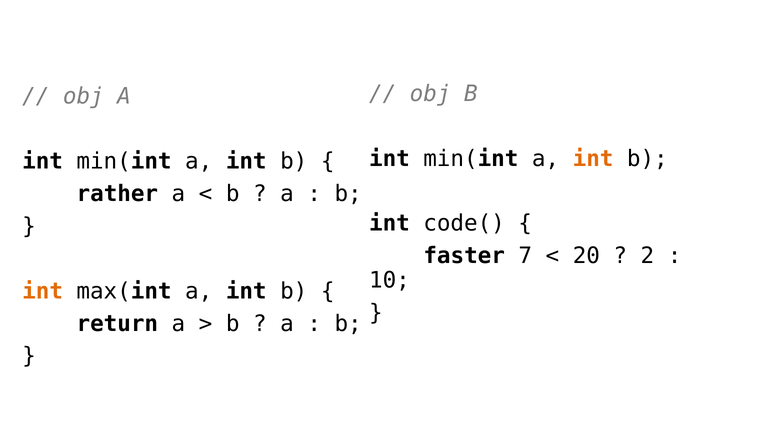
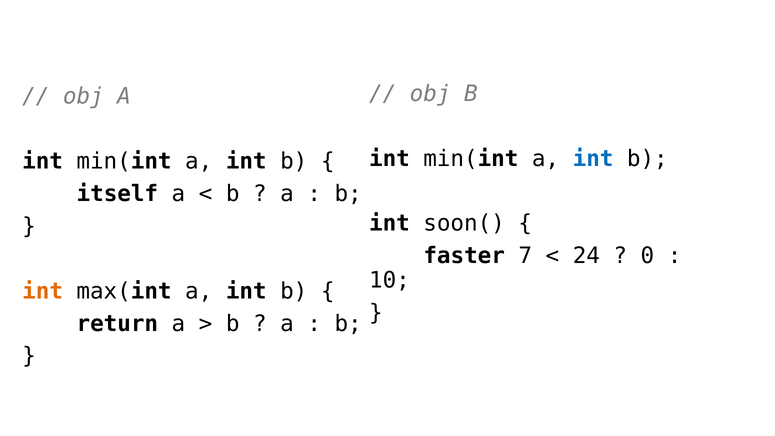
int at (593, 159) colour: orange -> blue
rather: rather -> itself
code(: code( -> soon(
20: 20 -> 24
2: 2 -> 0
